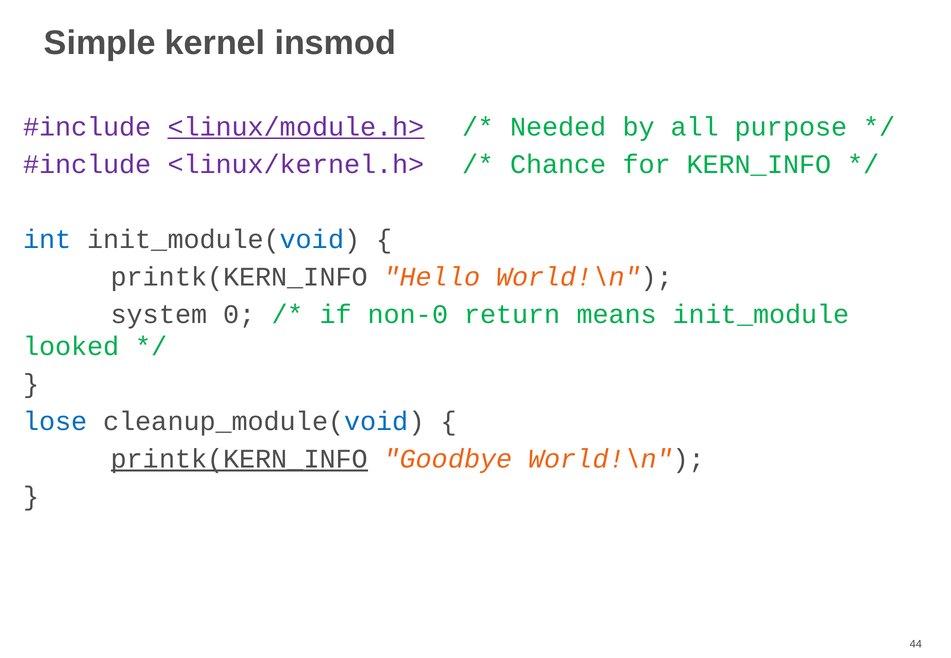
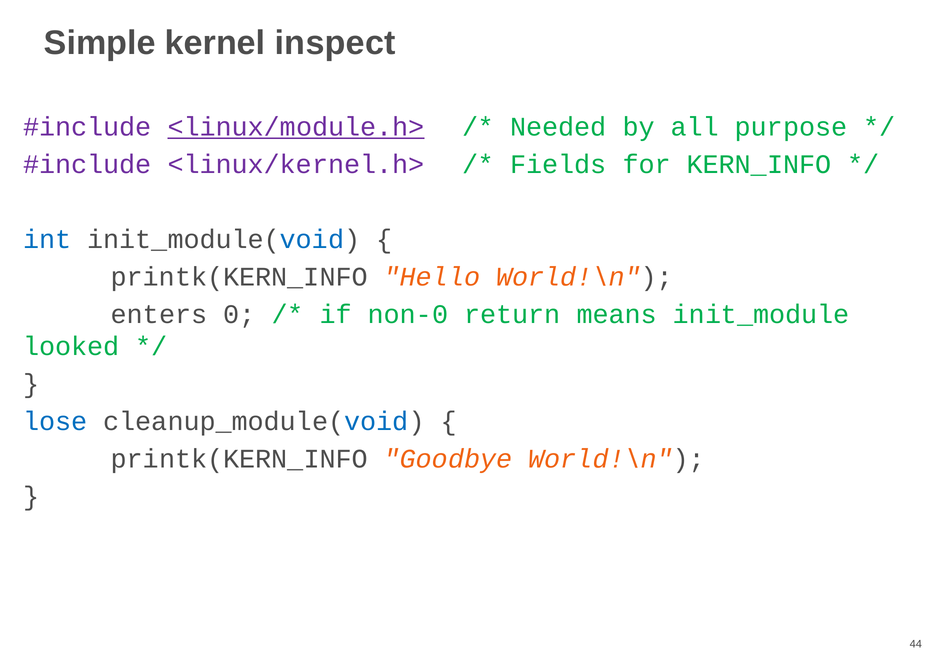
insmod: insmod -> inspect
Chance: Chance -> Fields
system: system -> enters
printk(KERN_INFO at (239, 459) underline: present -> none
